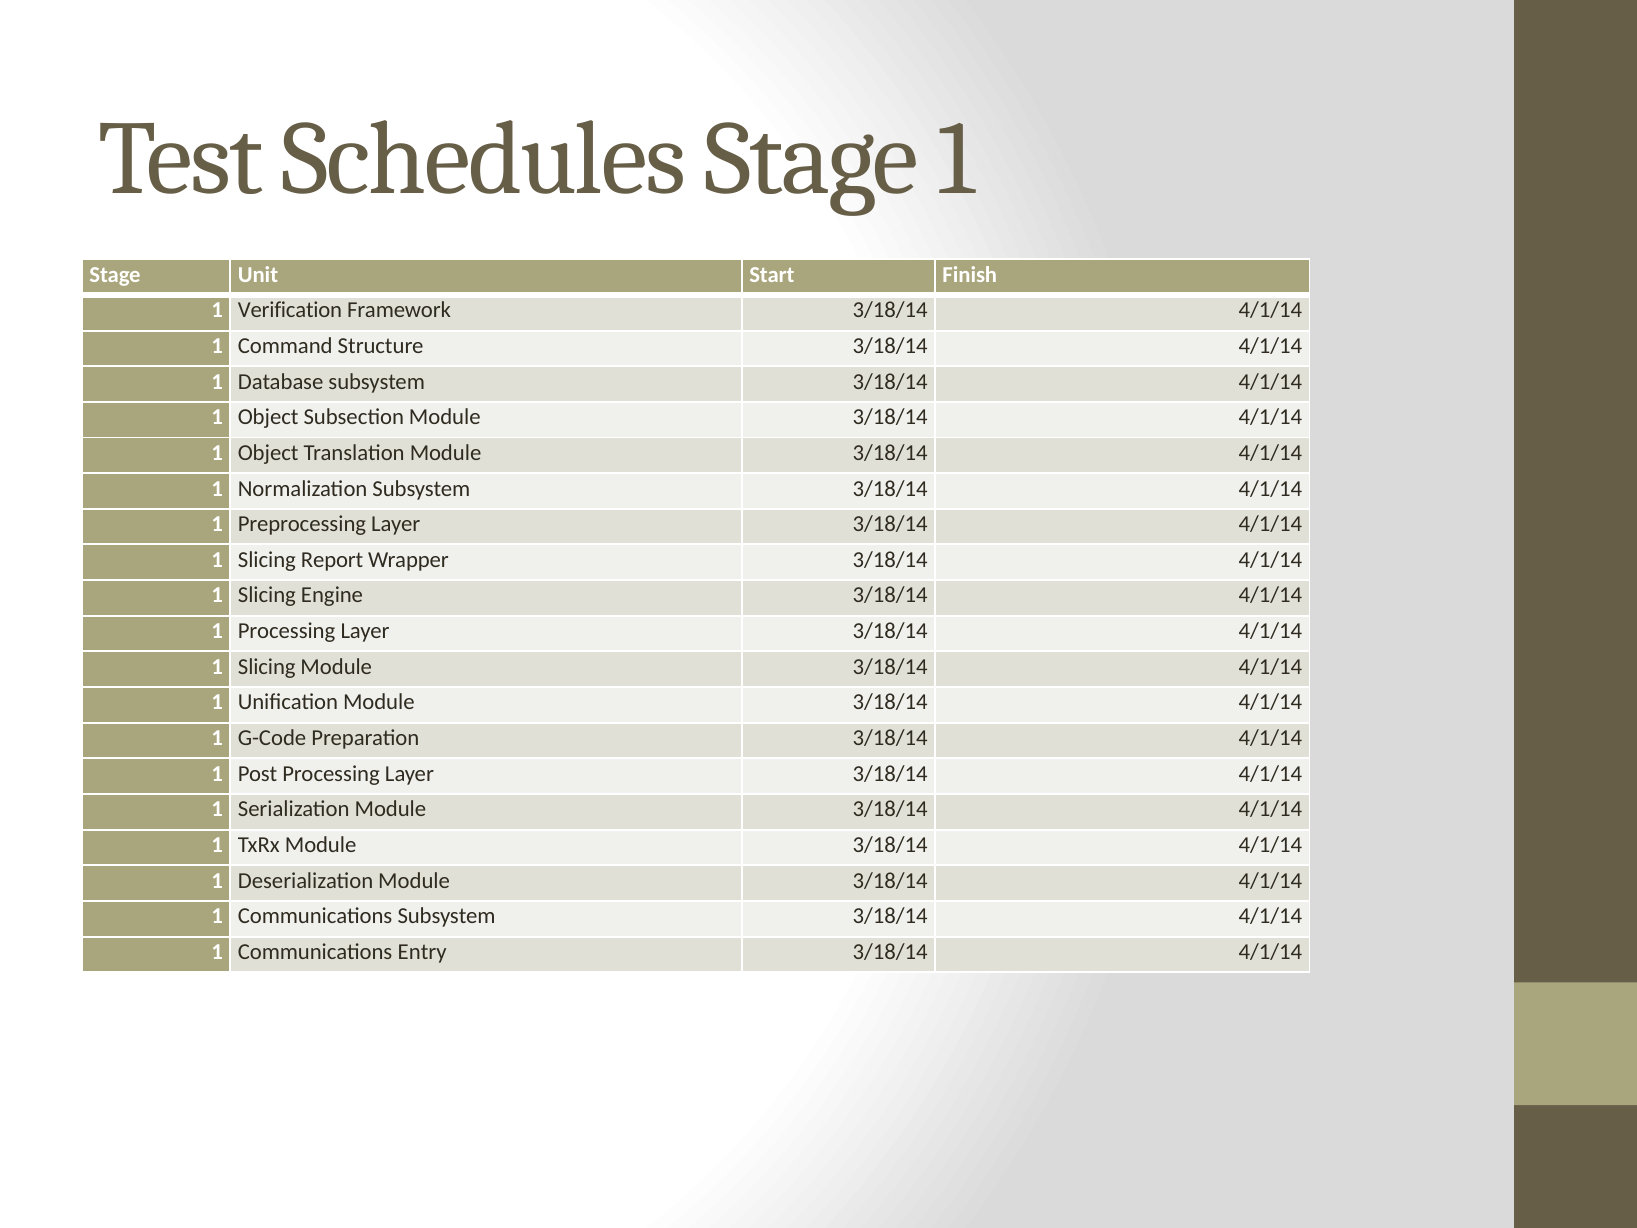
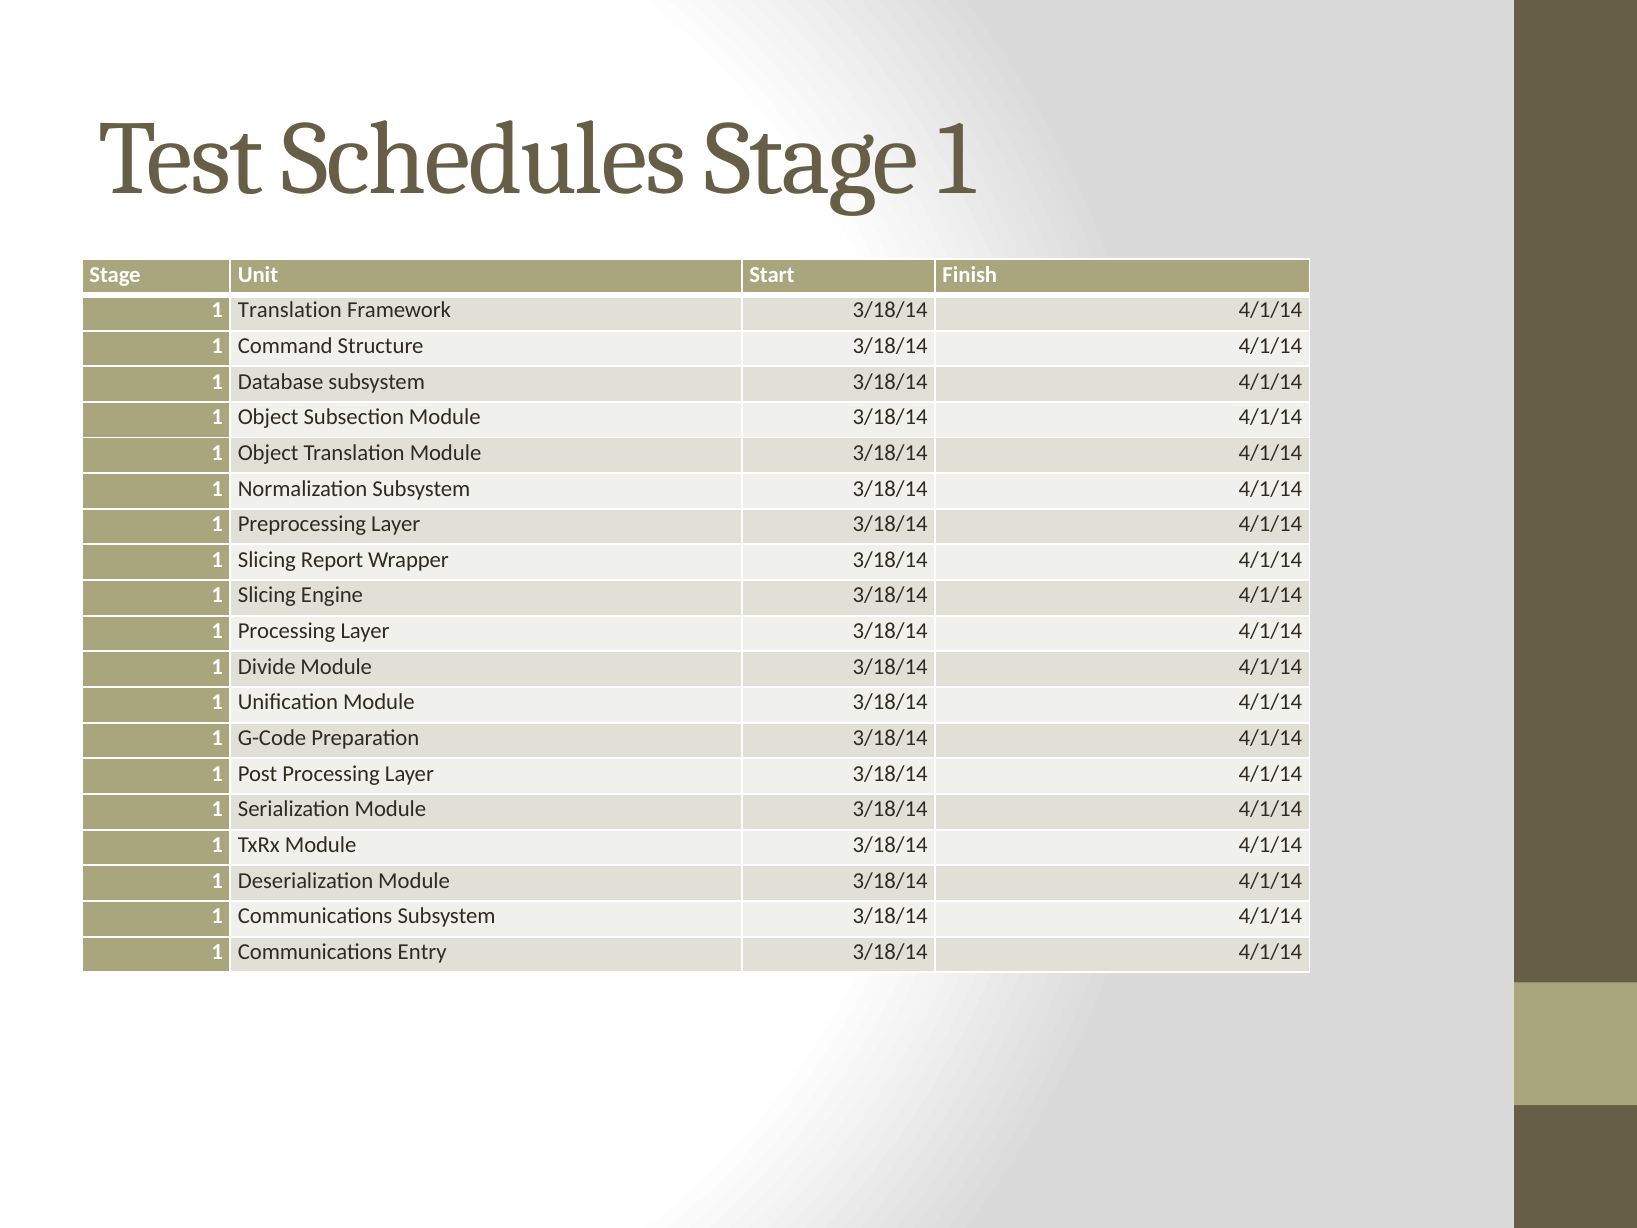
1 Verification: Verification -> Translation
Slicing at (267, 667): Slicing -> Divide
